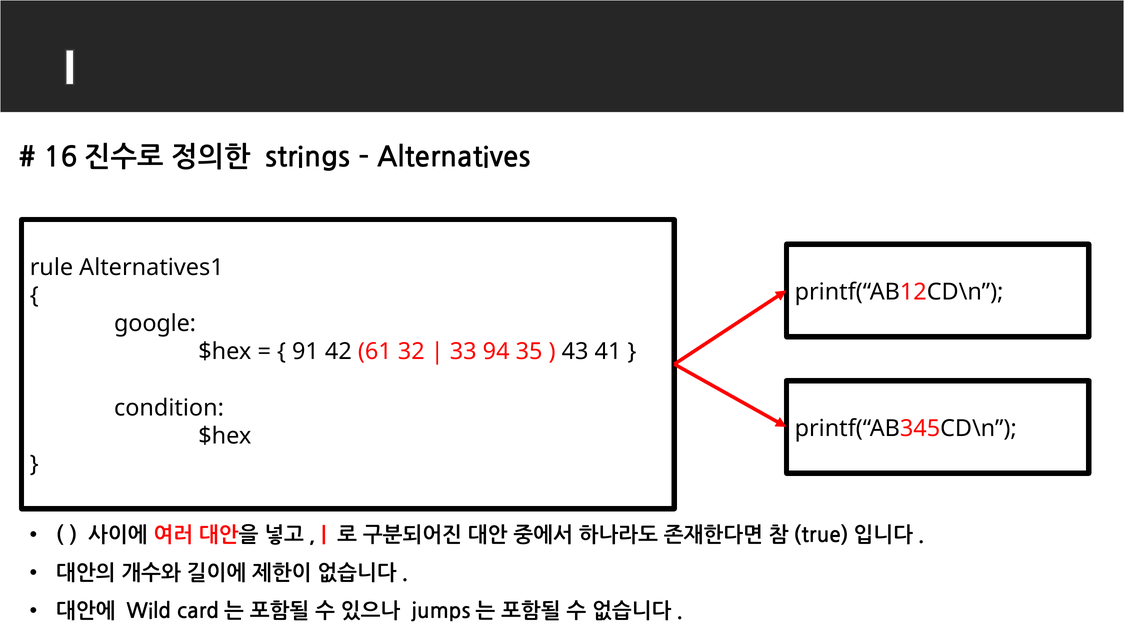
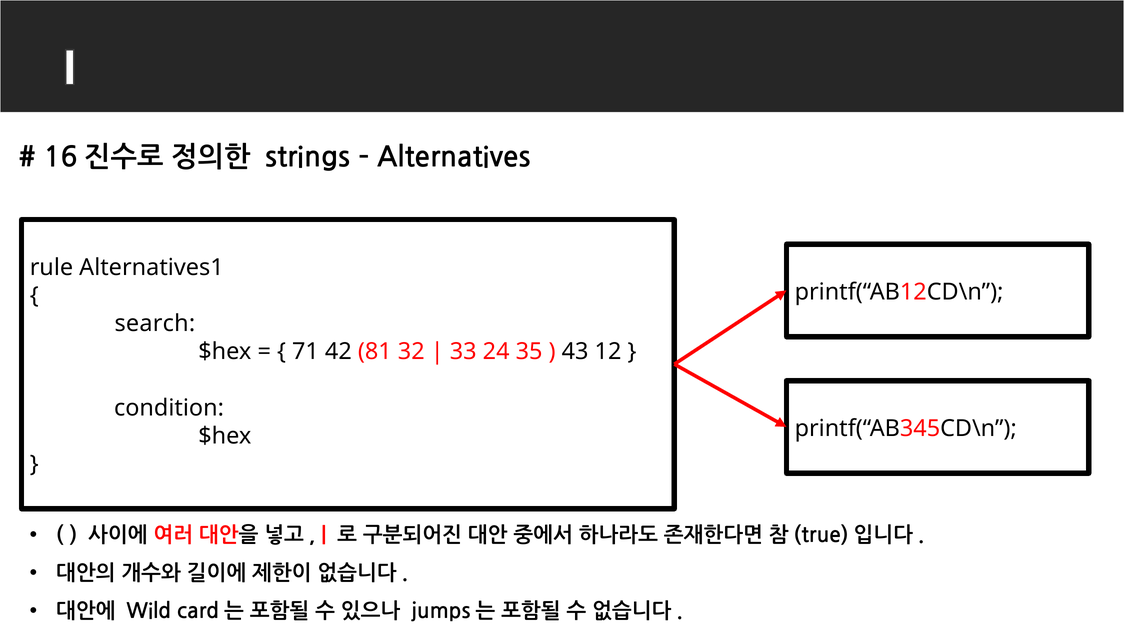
google: google -> search
91: 91 -> 71
61: 61 -> 81
94: 94 -> 24
41: 41 -> 12
